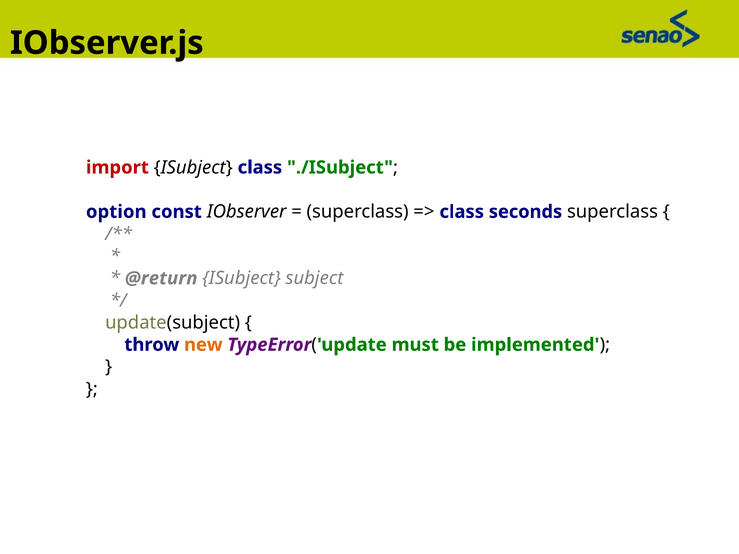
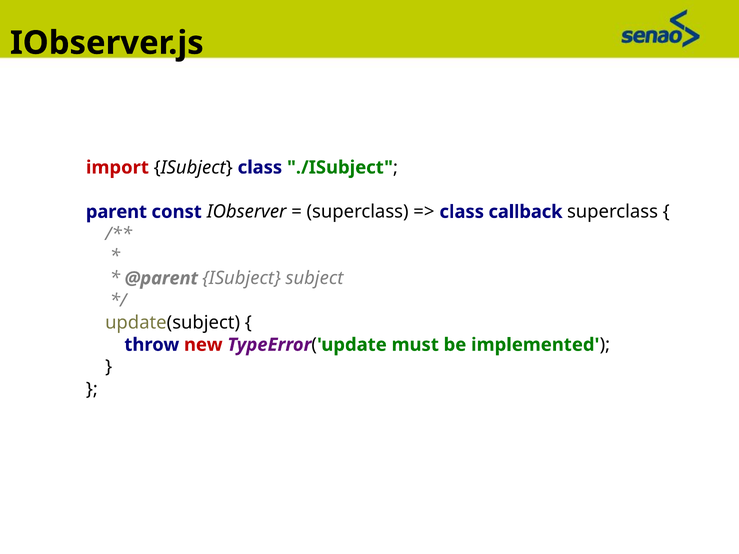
option: option -> parent
seconds: seconds -> callback
@return: @return -> @parent
new colour: orange -> red
